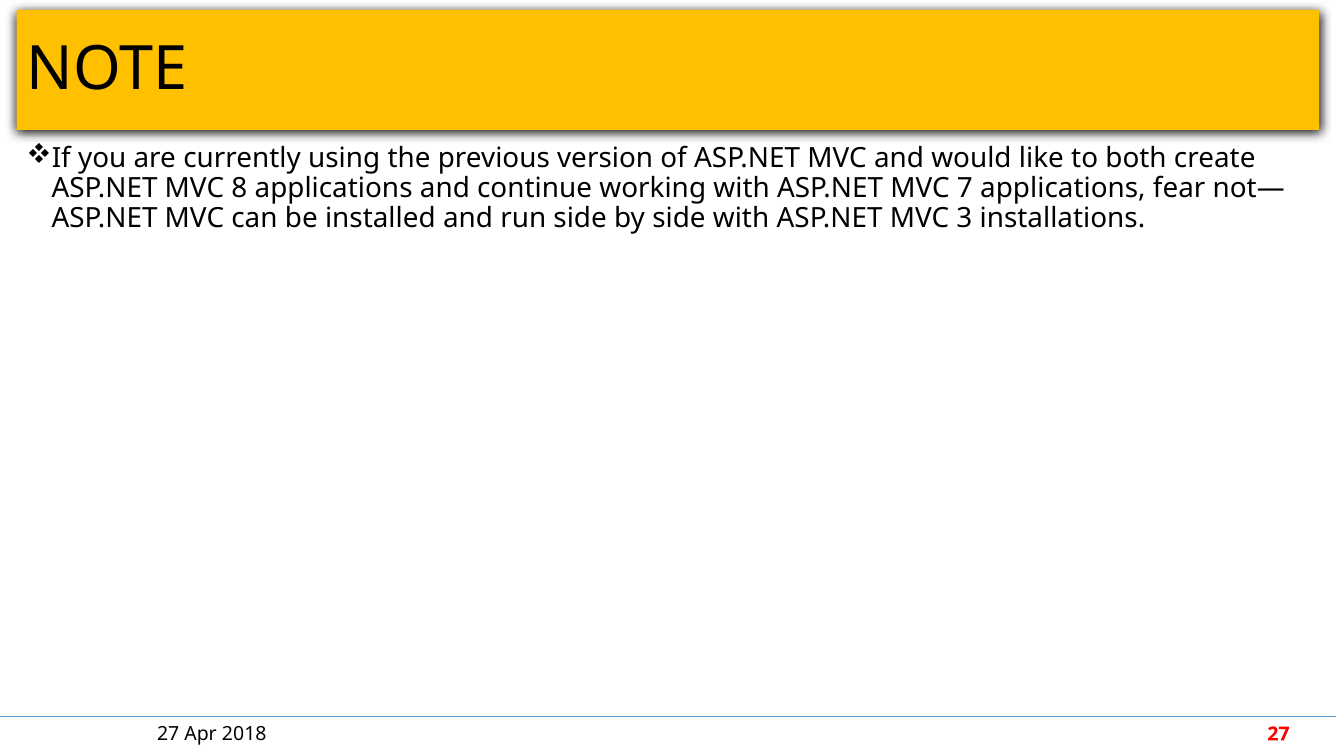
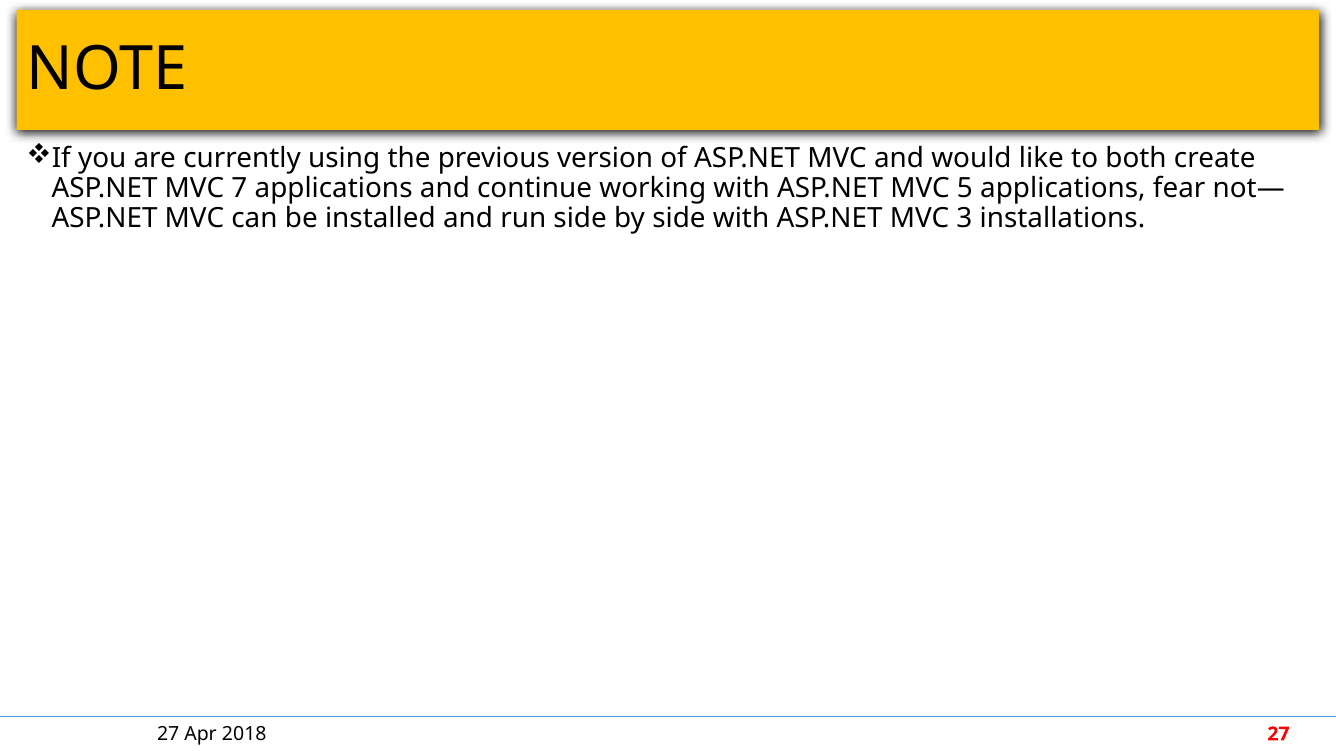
8: 8 -> 7
7: 7 -> 5
